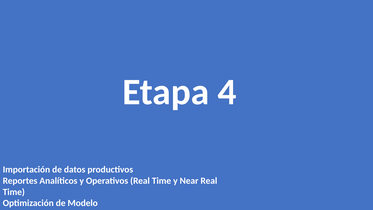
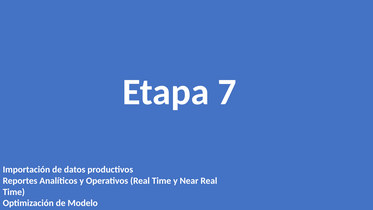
4: 4 -> 7
